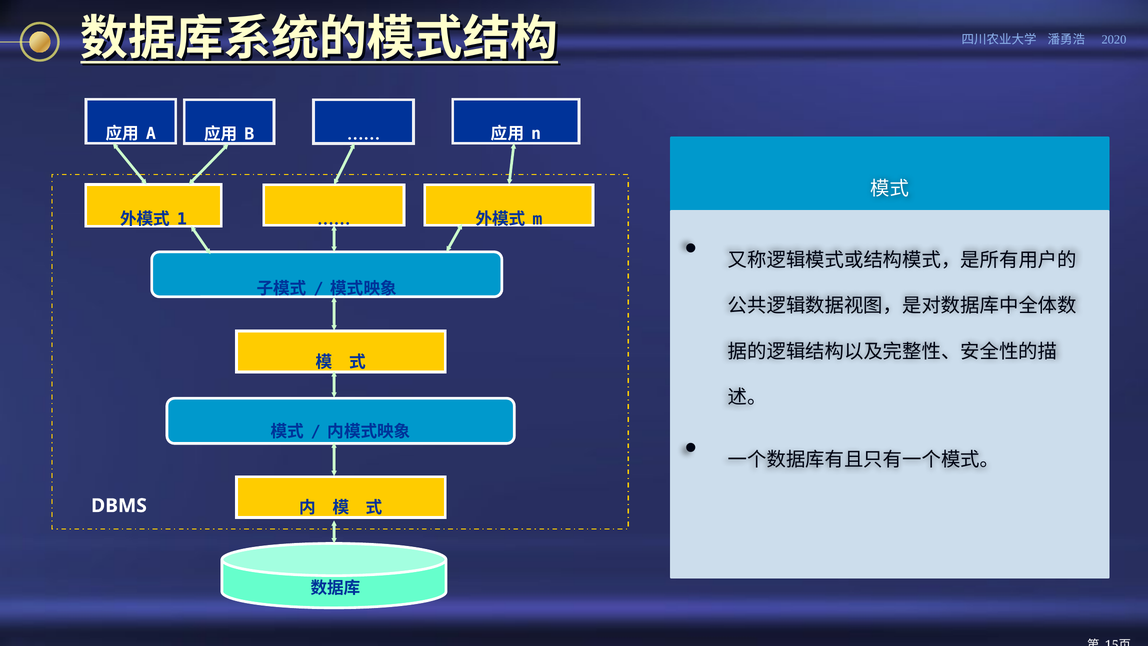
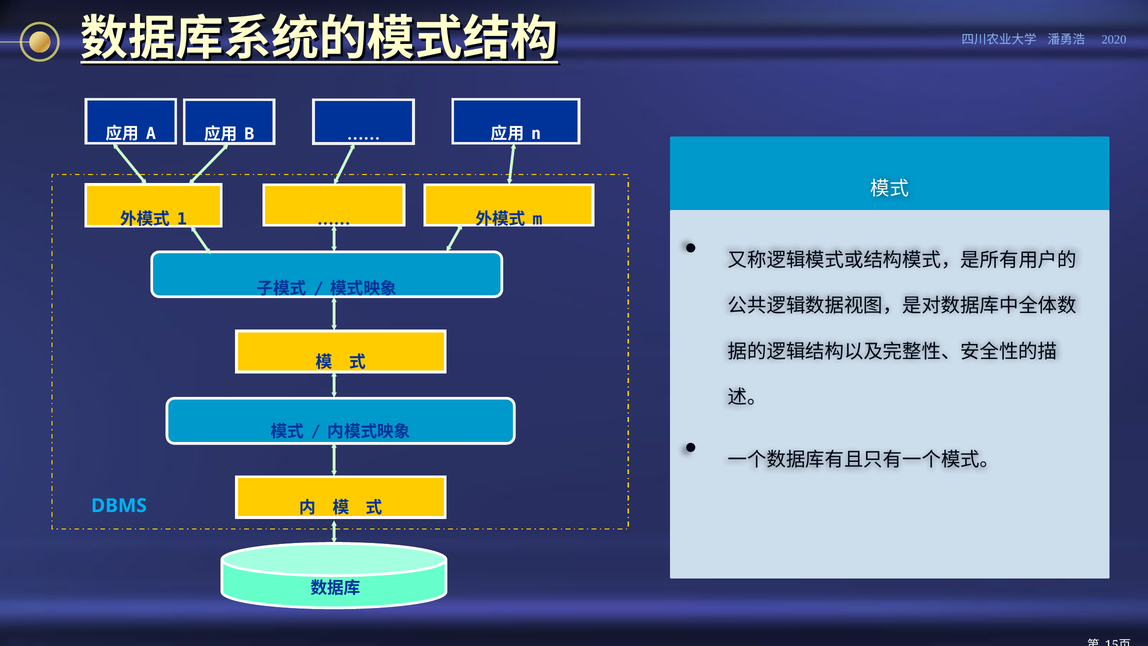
DBMS colour: white -> light blue
